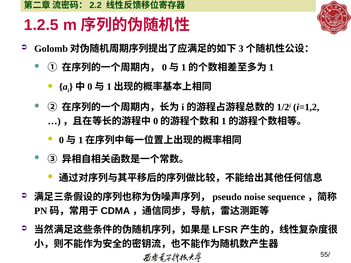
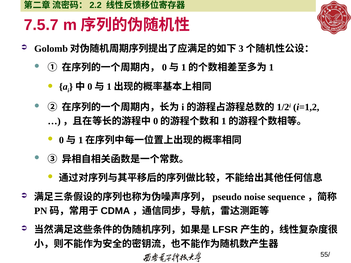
1.2.5: 1.2.5 -> 7.5.7
